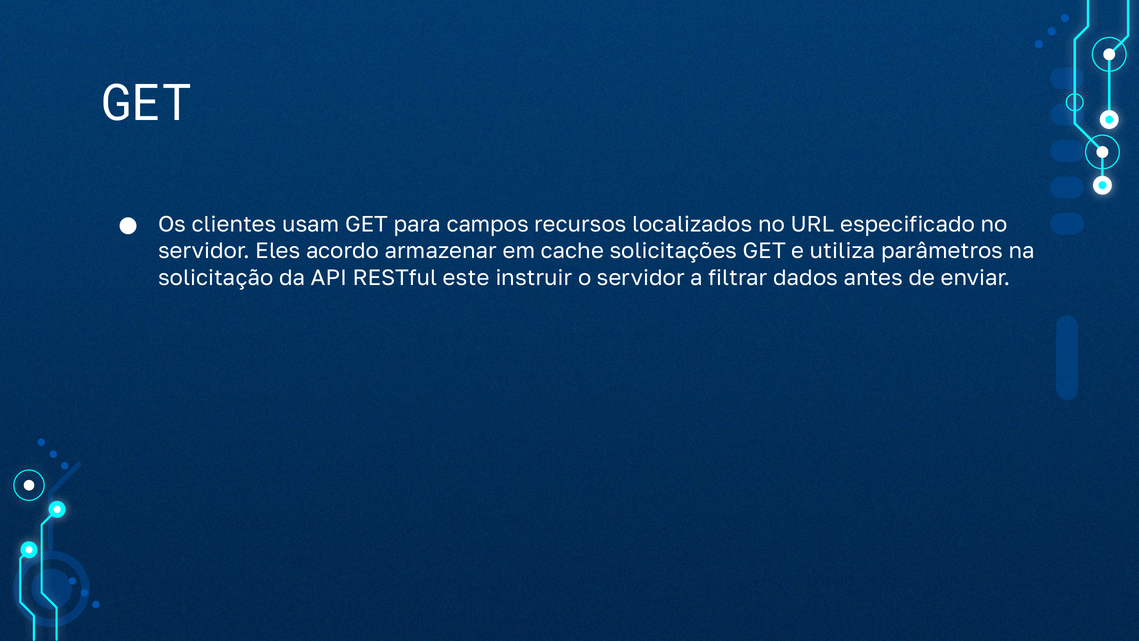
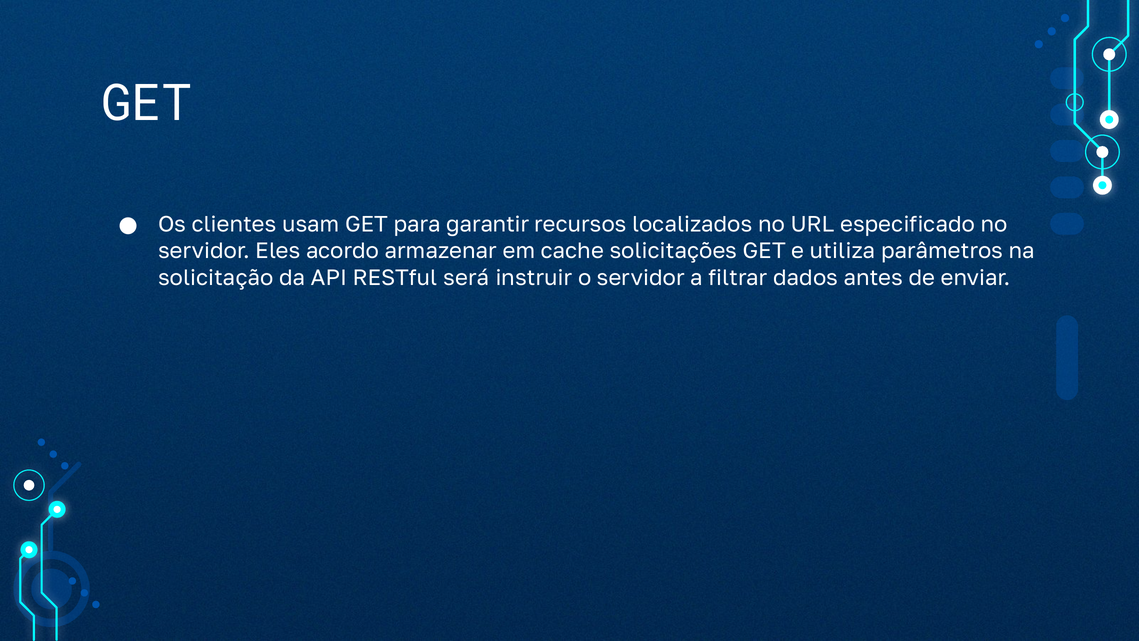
campos: campos -> garantir
este: este -> será
